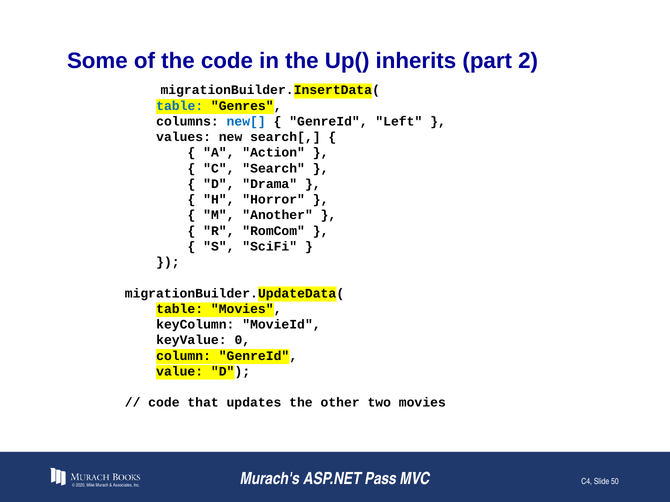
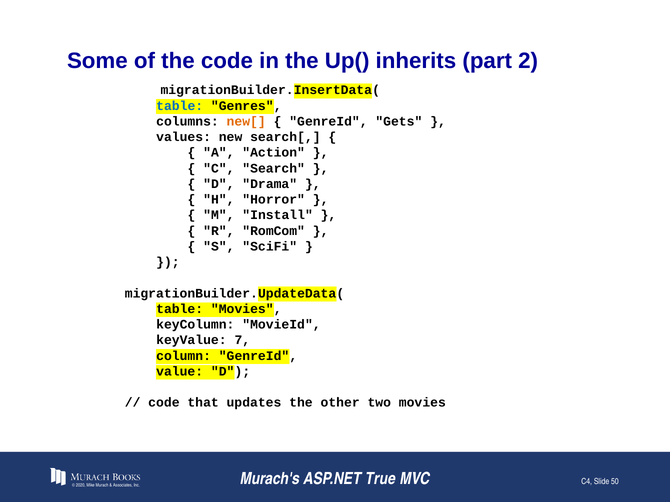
new[ colour: blue -> orange
Left: Left -> Gets
Another: Another -> Install
0: 0 -> 7
Pass: Pass -> True
